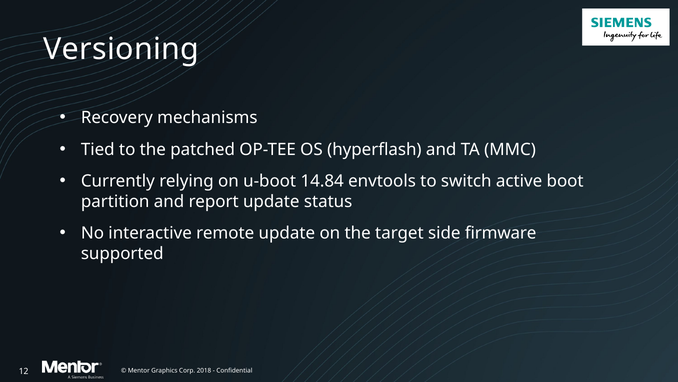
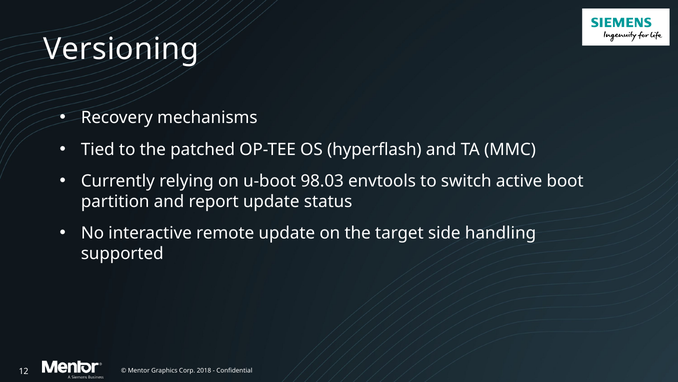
14.84: 14.84 -> 98.03
firmware: firmware -> handling
